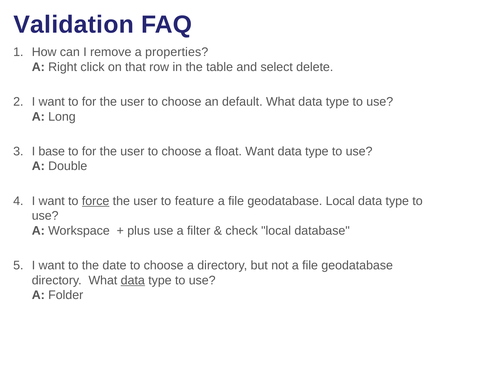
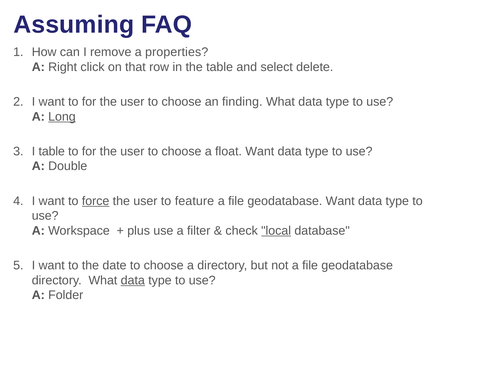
Validation: Validation -> Assuming
default: default -> finding
Long underline: none -> present
I base: base -> table
geodatabase Local: Local -> Want
local at (276, 230) underline: none -> present
